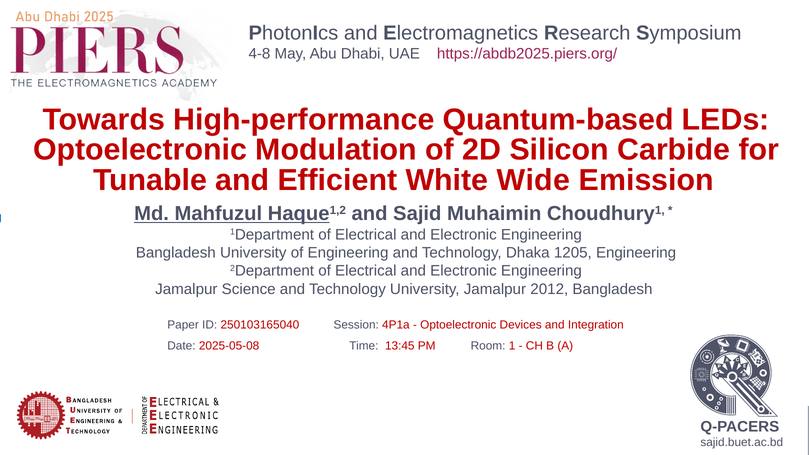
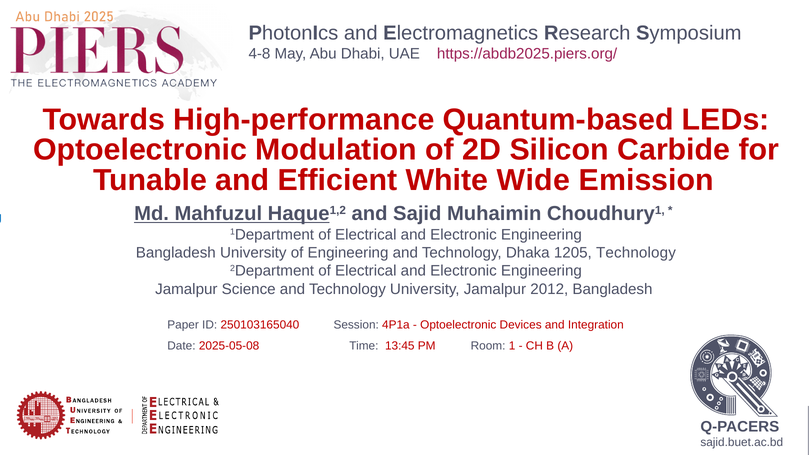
1205 Engineering: Engineering -> Technology
